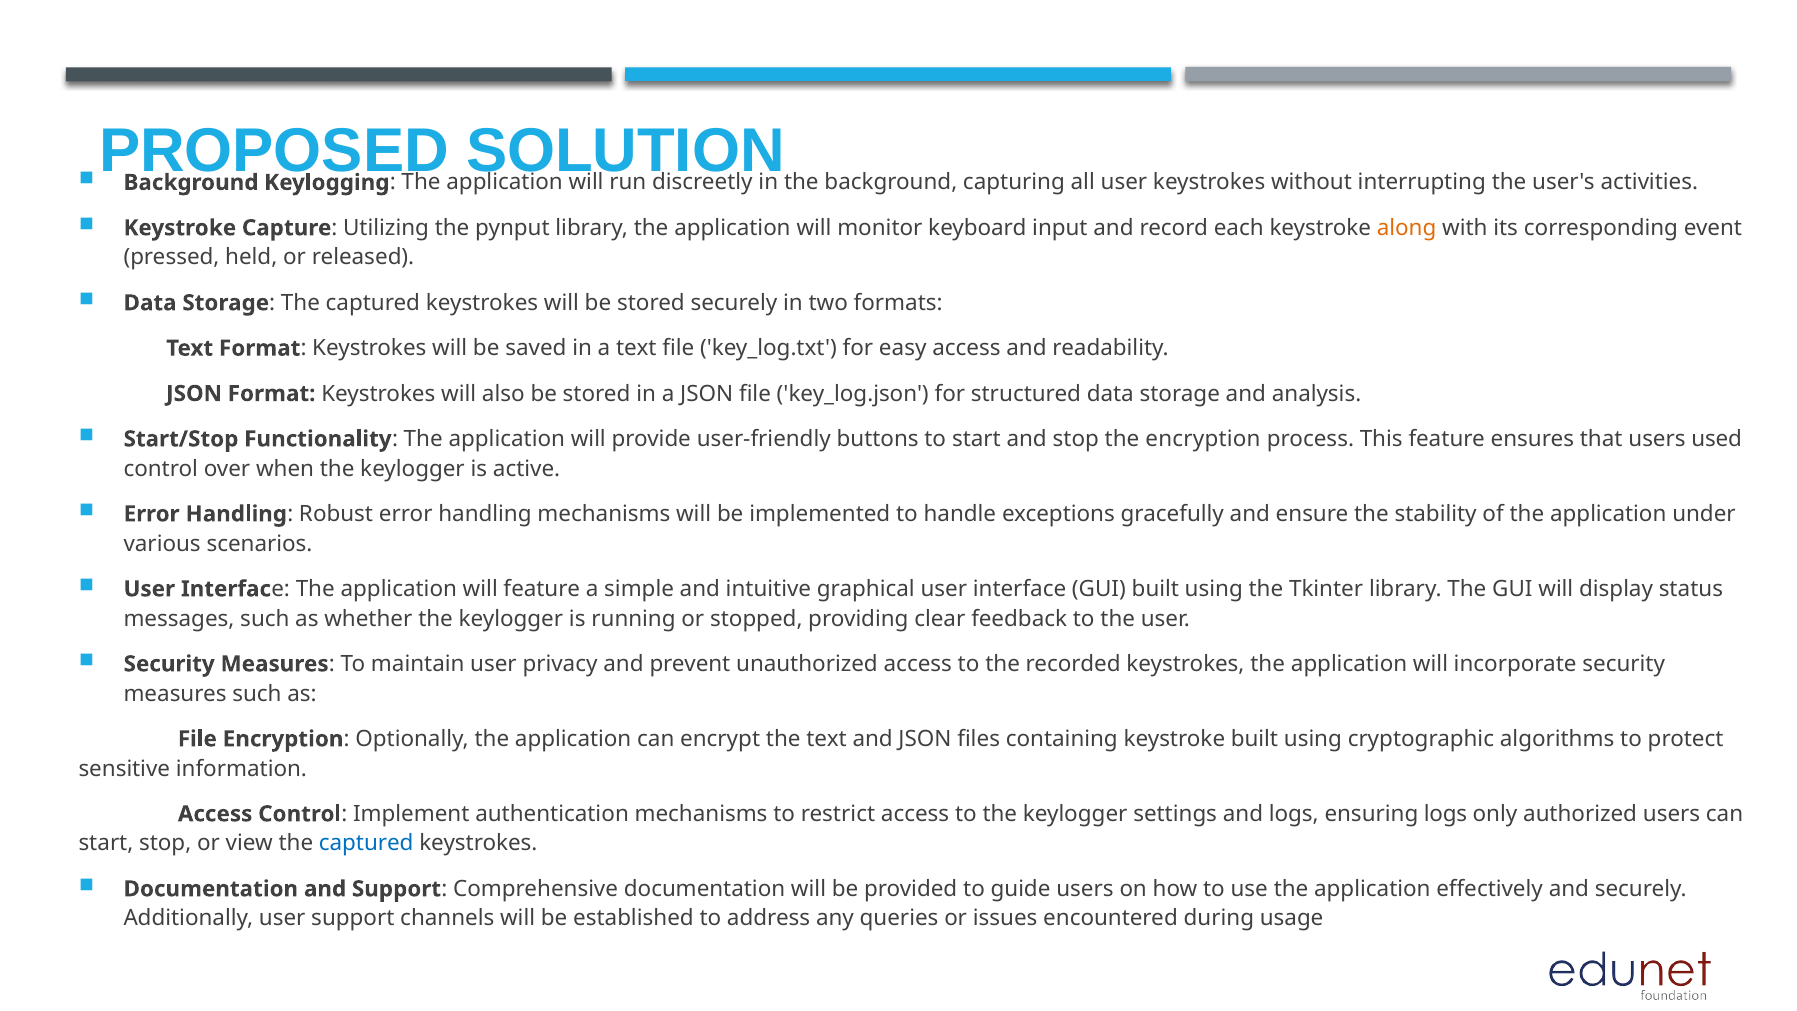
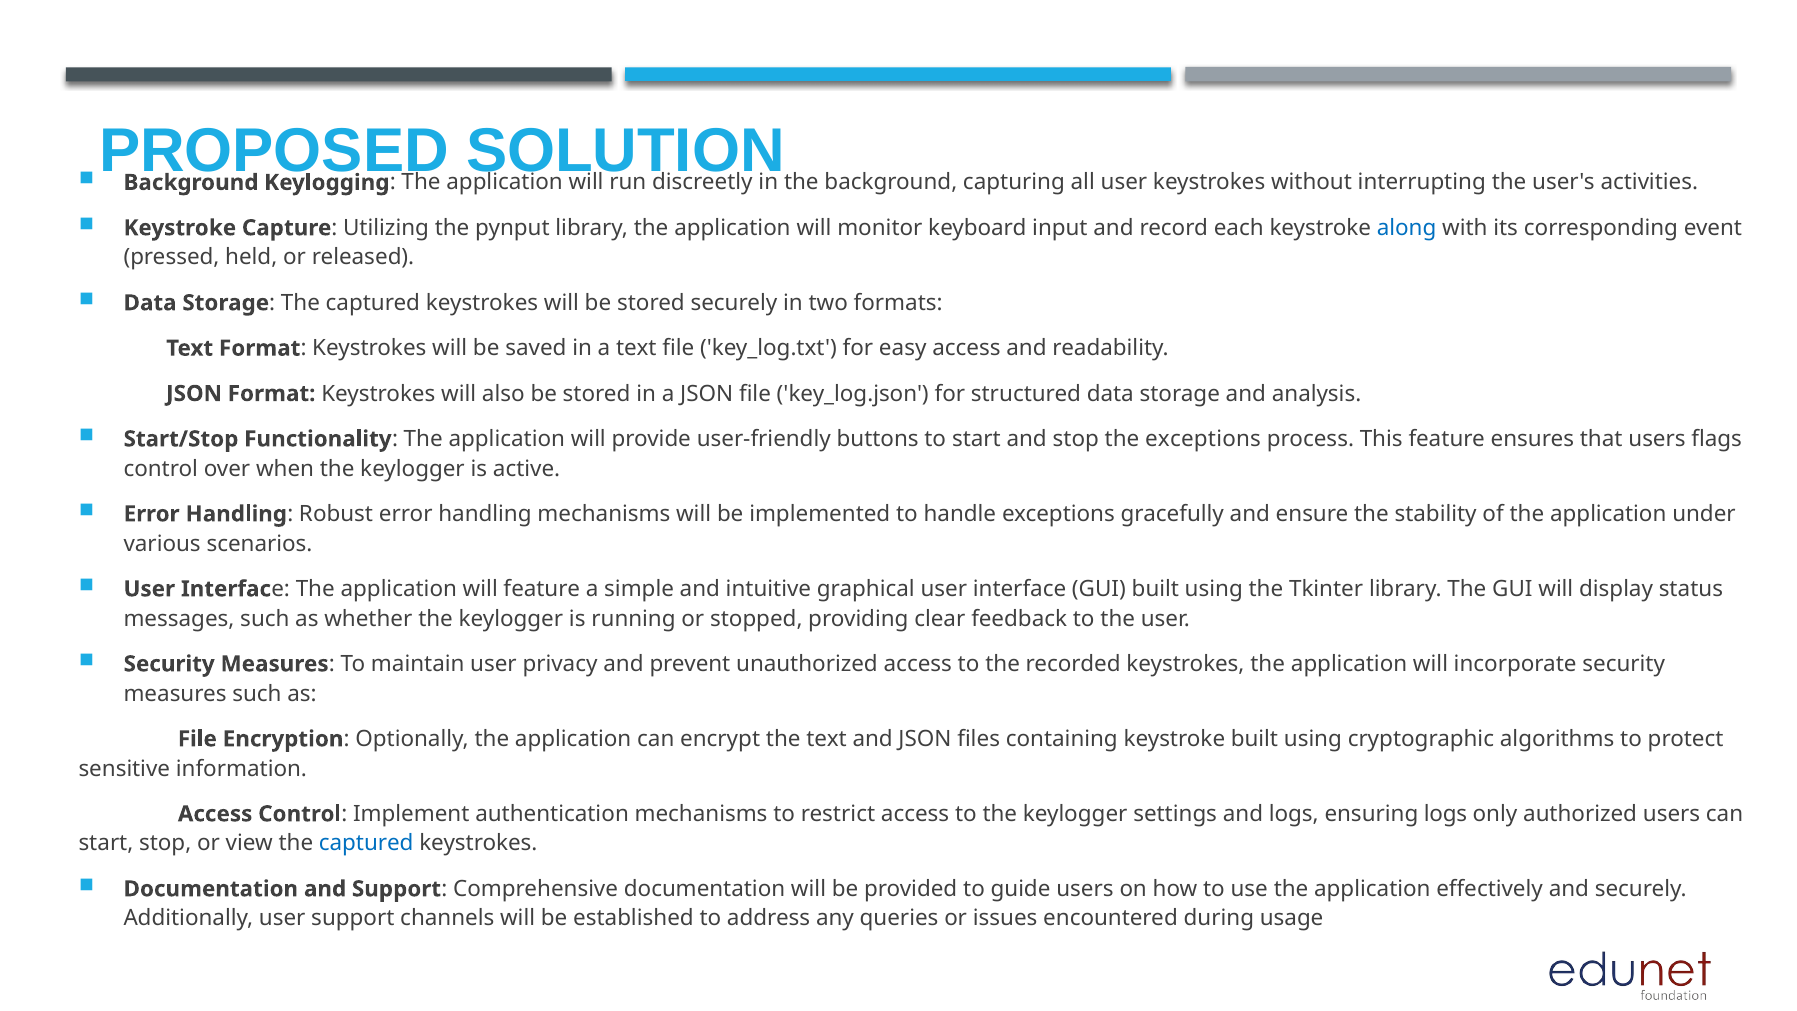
along colour: orange -> blue
the encryption: encryption -> exceptions
used: used -> flags
